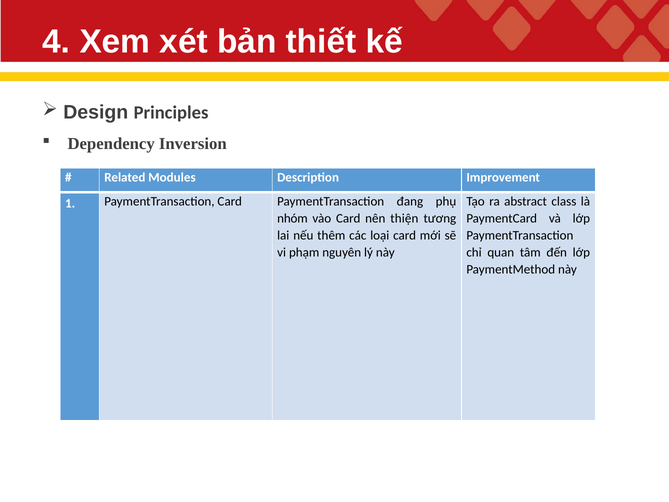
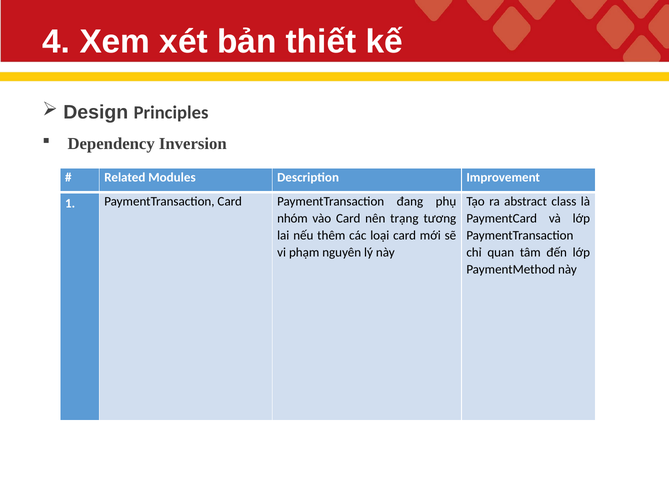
thiện: thiện -> trạng
